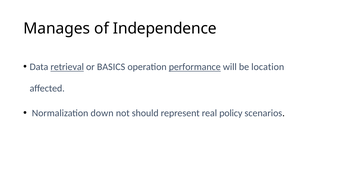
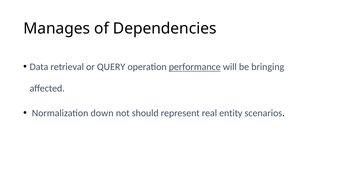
Independence: Independence -> Dependencies
retrieval underline: present -> none
BASICS: BASICS -> QUERY
location: location -> bringing
policy: policy -> entity
